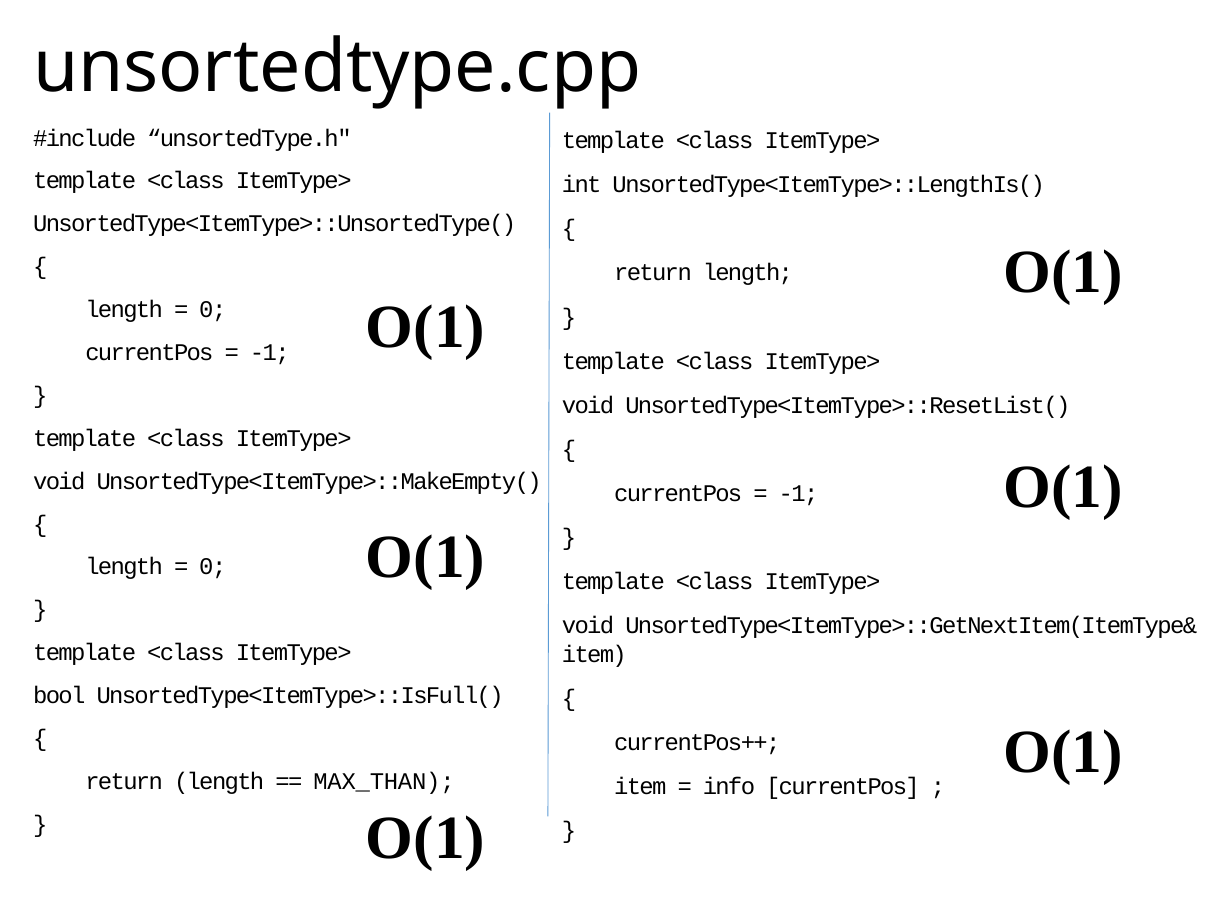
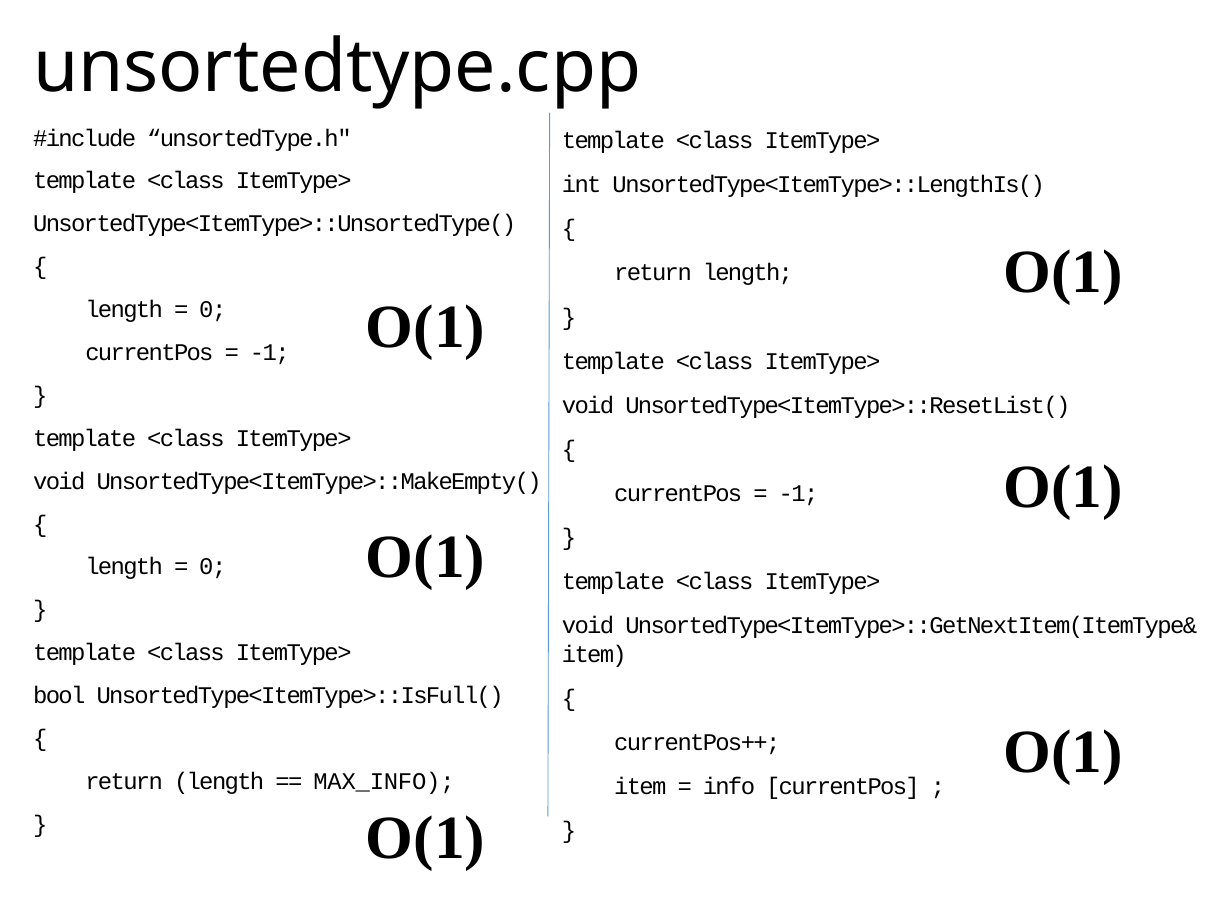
MAX_THAN: MAX_THAN -> MAX_INFO
